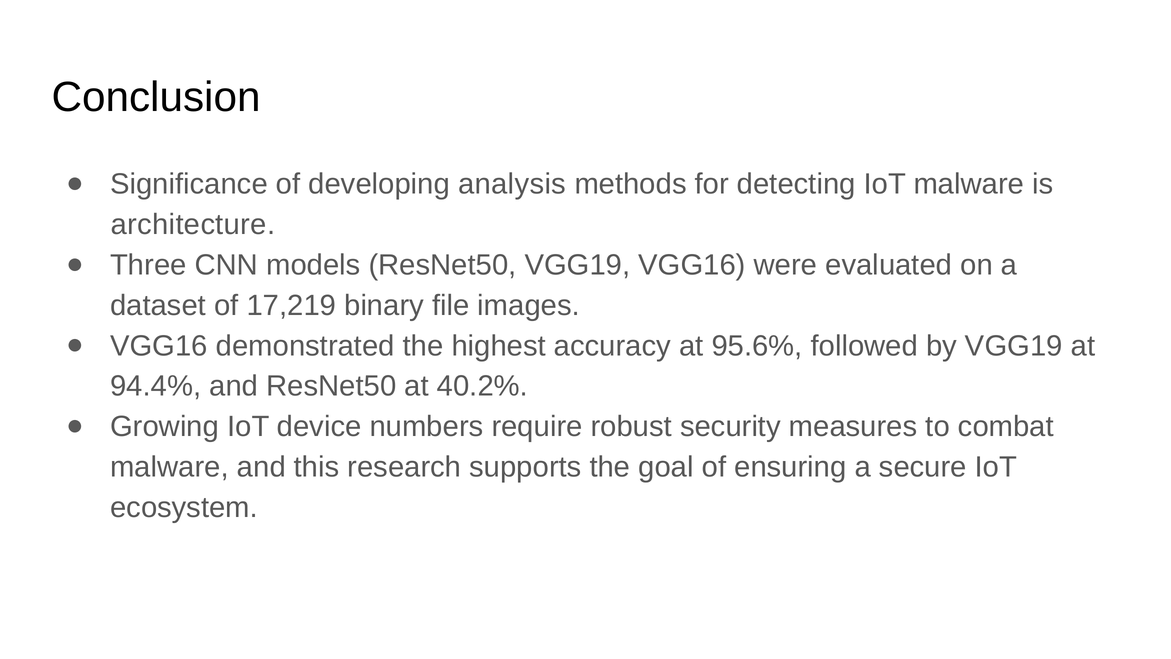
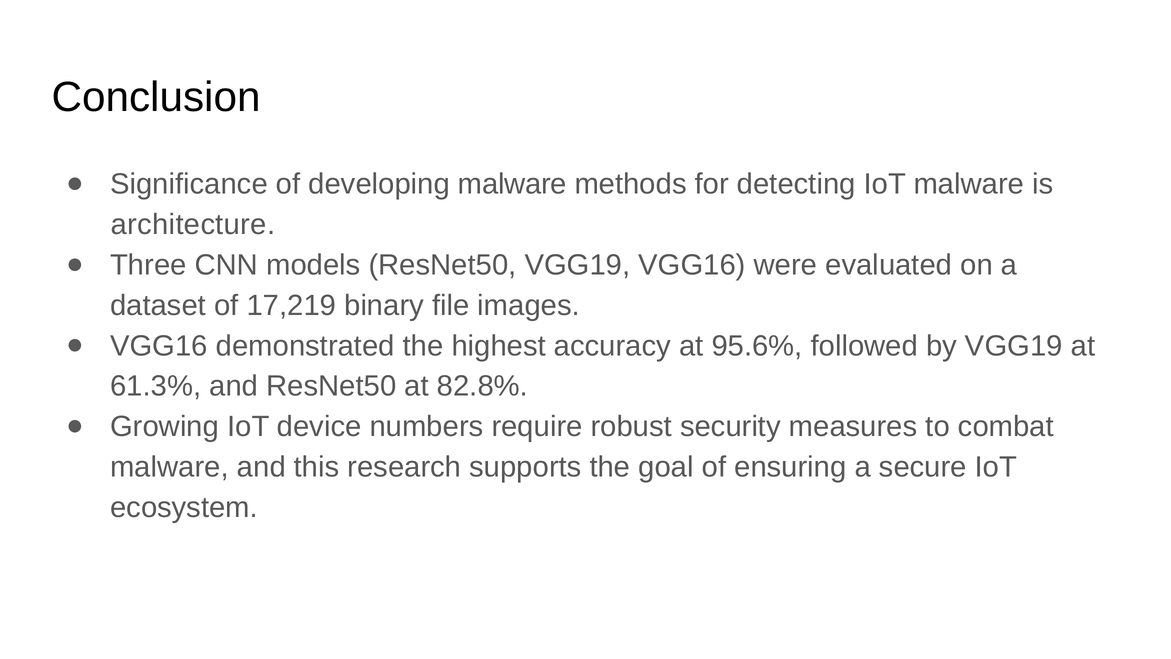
developing analysis: analysis -> malware
94.4%: 94.4% -> 61.3%
40.2%: 40.2% -> 82.8%
